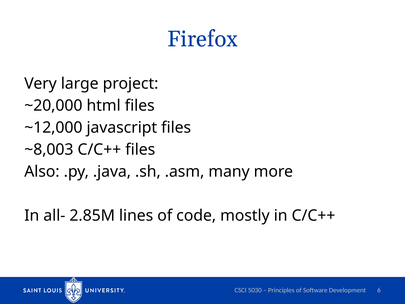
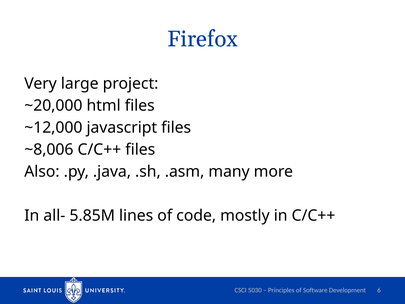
~8,003: ~8,003 -> ~8,006
2.85M: 2.85M -> 5.85M
